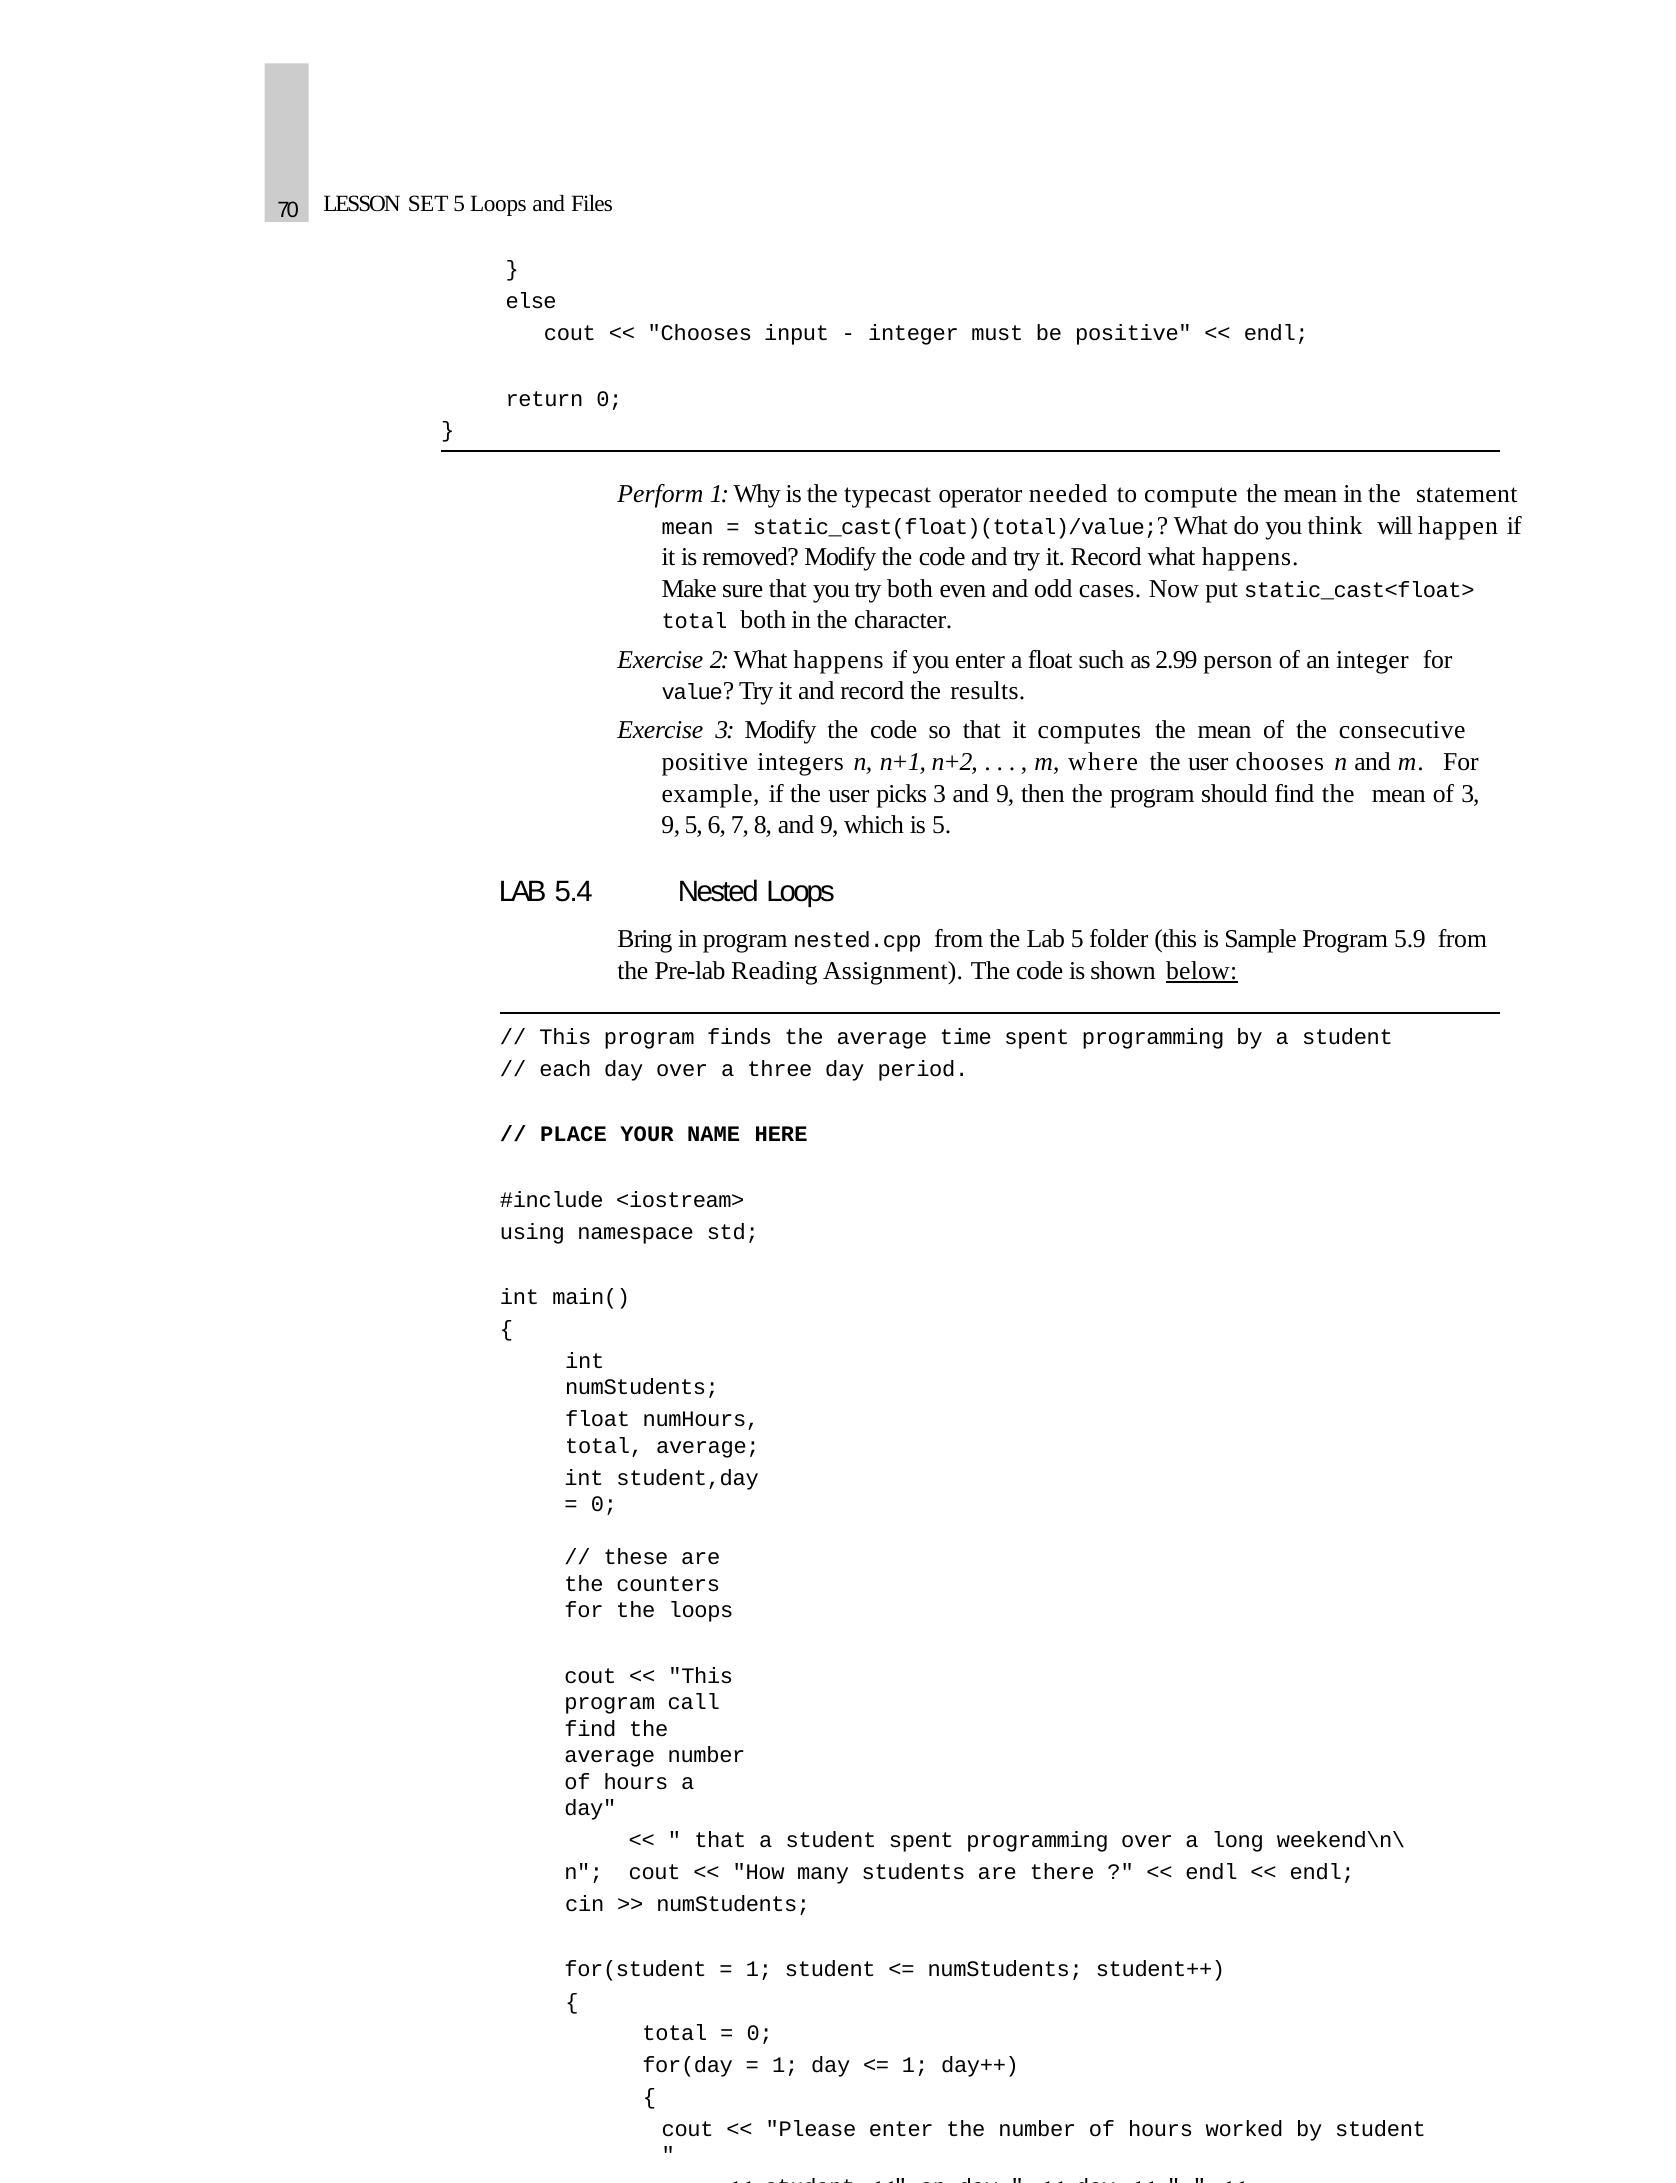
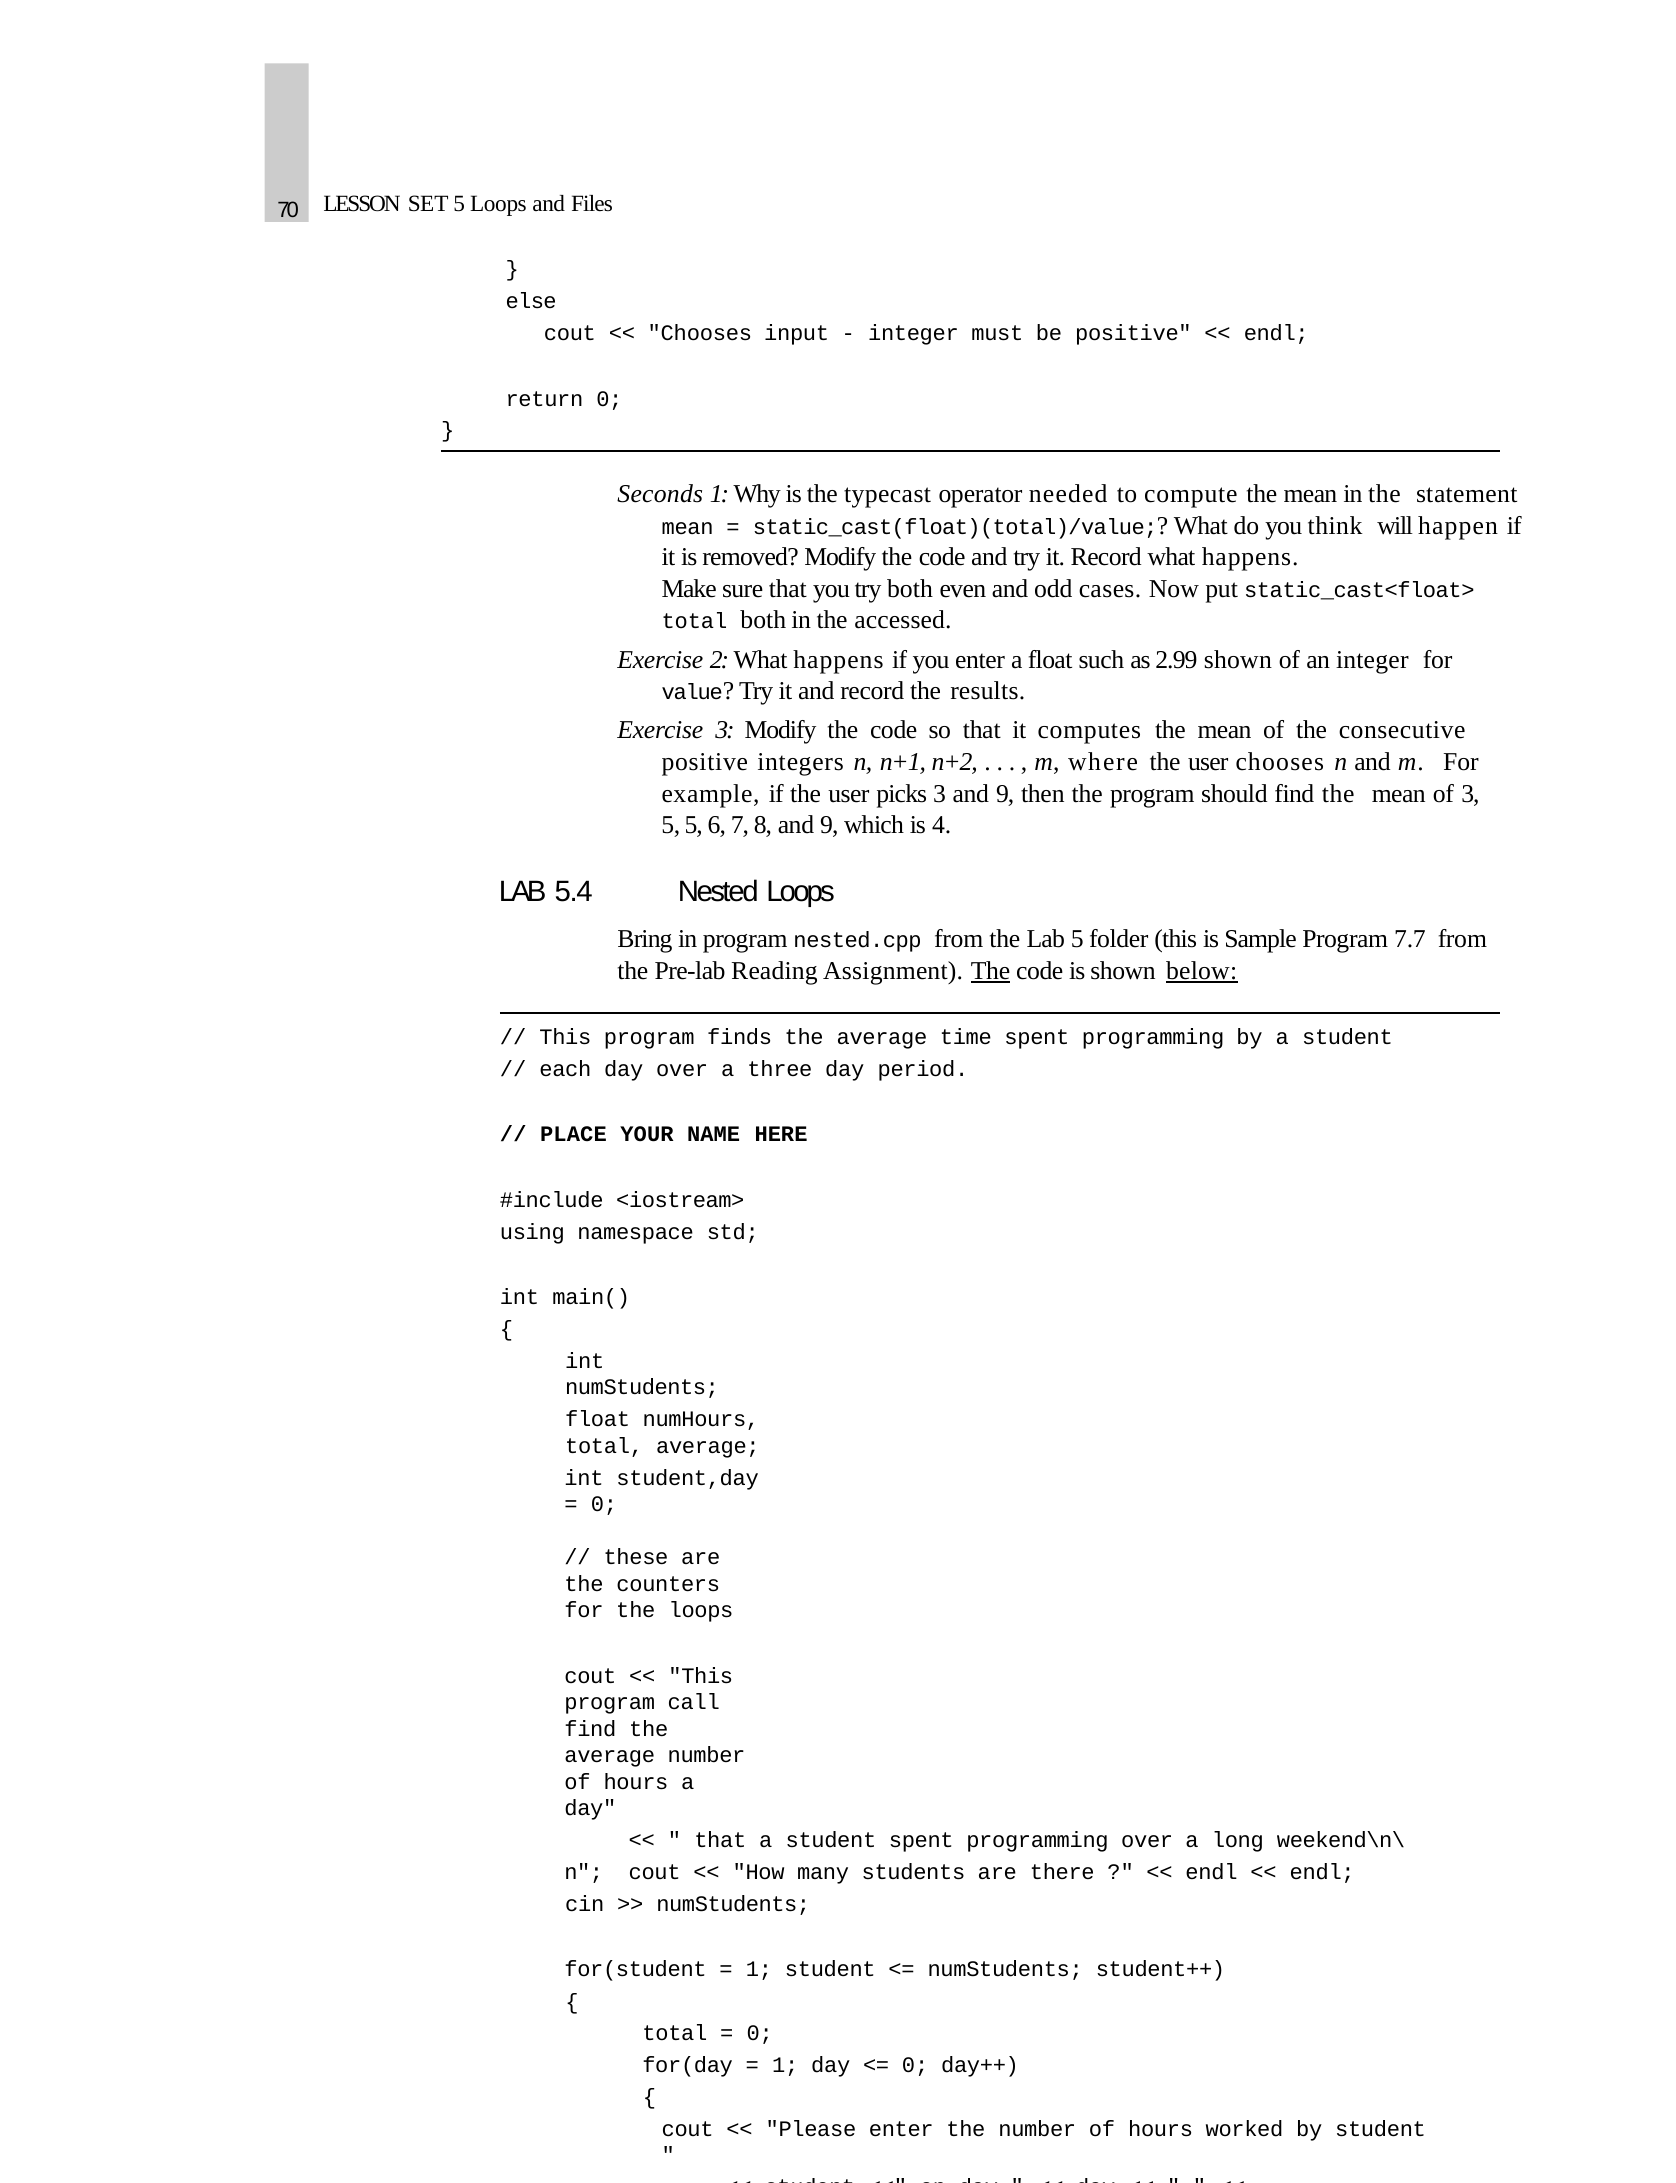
Perform: Perform -> Seconds
character: character -> accessed
2.99 person: person -> shown
9 at (671, 826): 9 -> 5
is 5: 5 -> 4
5.9: 5.9 -> 7.7
The at (991, 971) underline: none -> present
1 at (915, 2066): 1 -> 0
